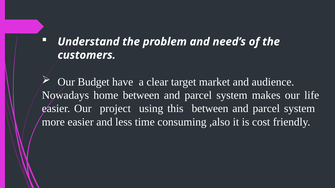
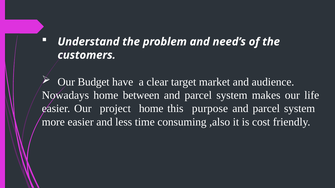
project using: using -> home
this between: between -> purpose
